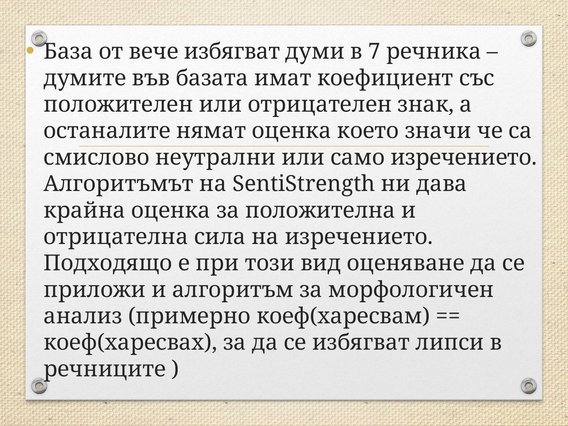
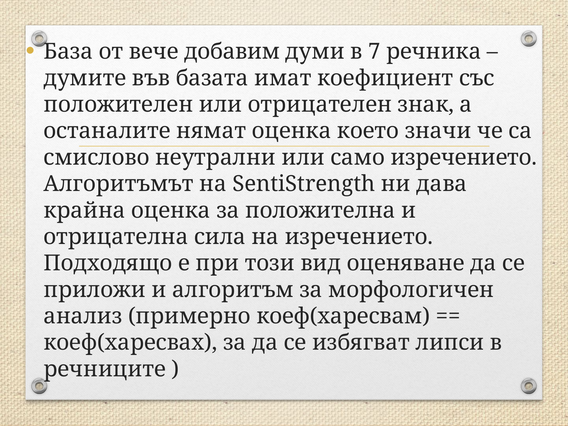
вече избягват: избягват -> добавим
